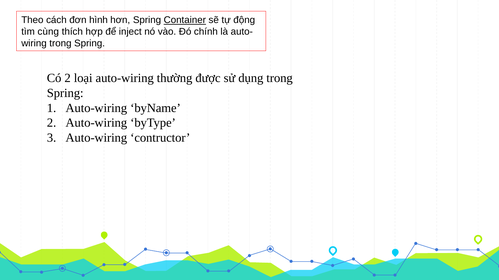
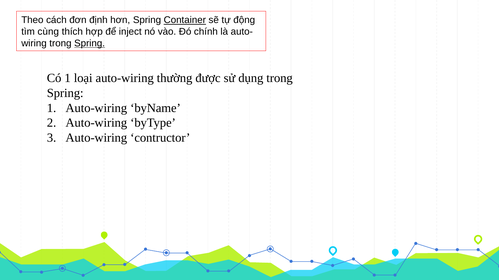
hình: hình -> định
Spring at (90, 43) underline: none -> present
Có 2: 2 -> 1
